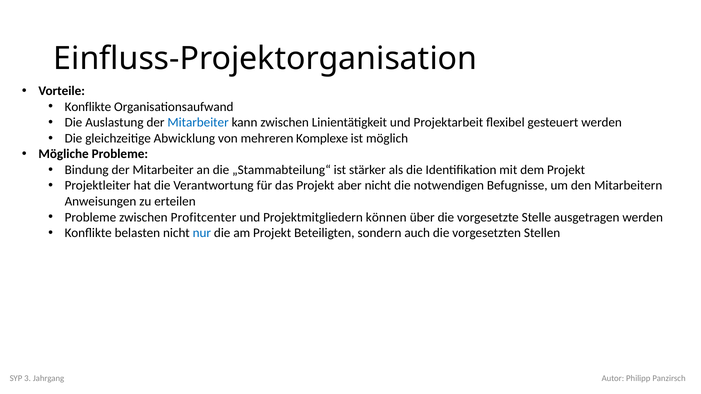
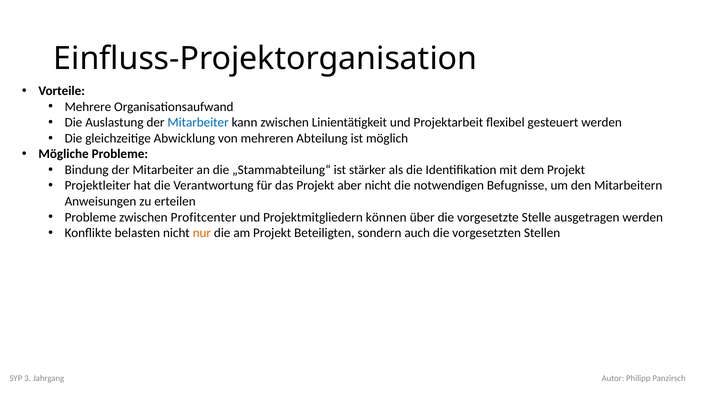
Konflikte at (88, 107): Konflikte -> Mehrere
Komplexe: Komplexe -> Abteilung
nur colour: blue -> orange
